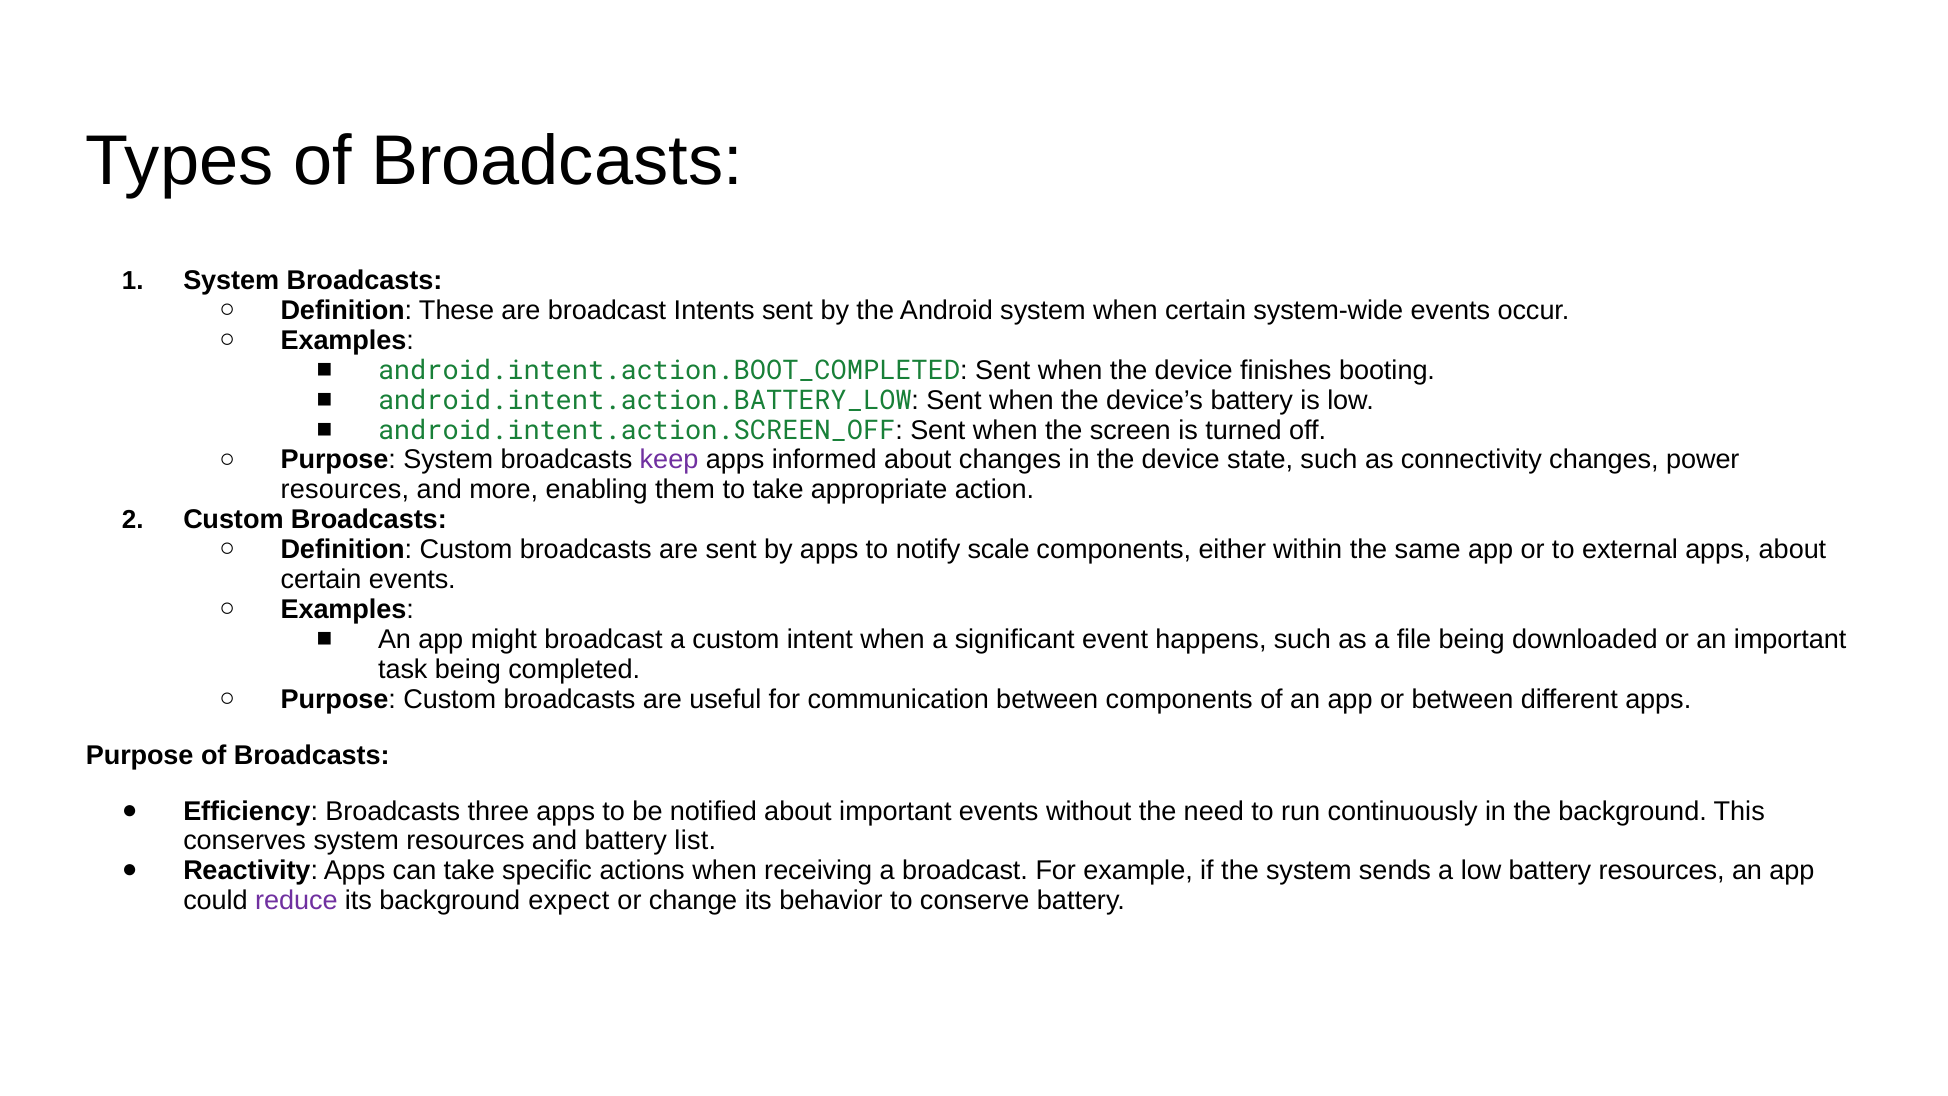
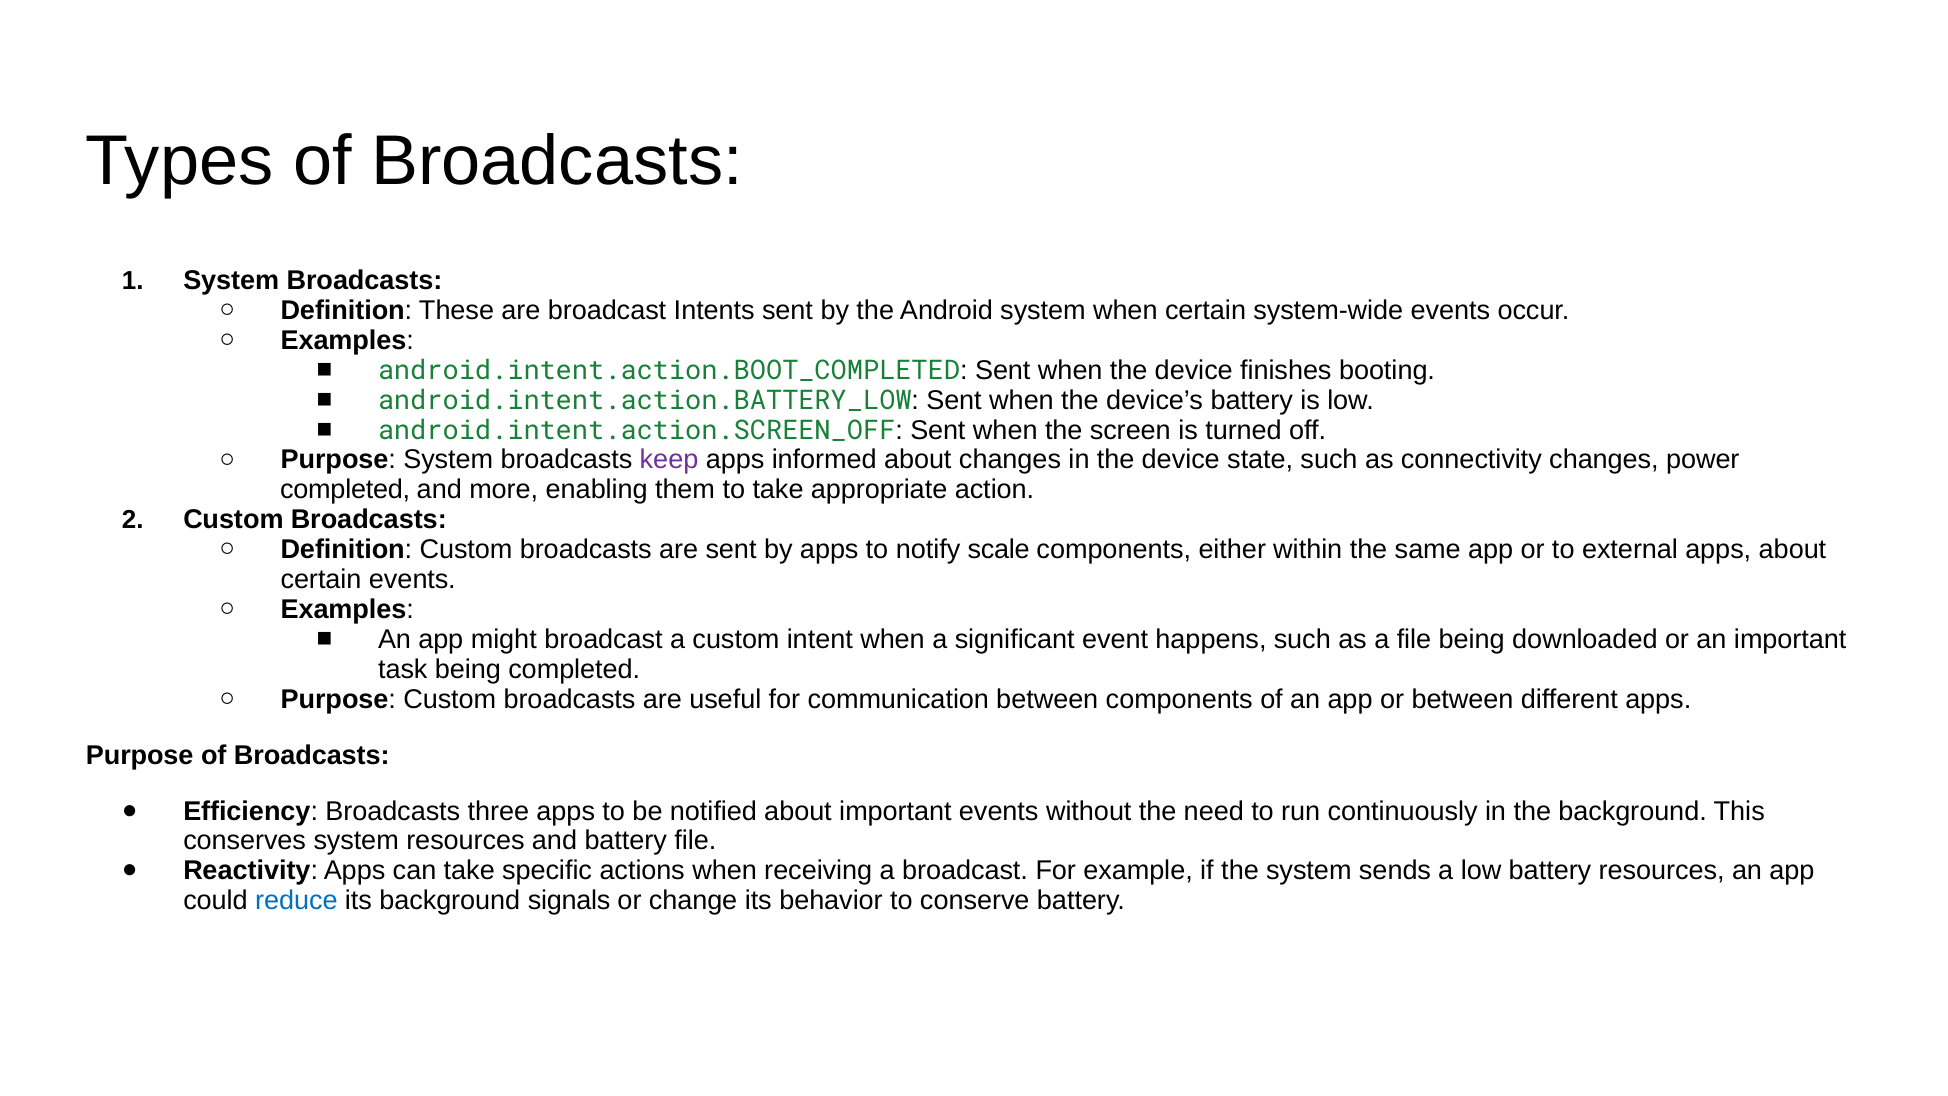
resources at (345, 490): resources -> completed
battery list: list -> file
reduce colour: purple -> blue
expect: expect -> signals
